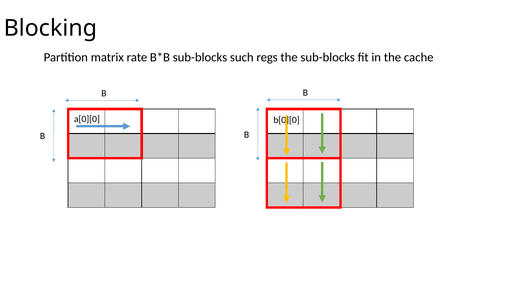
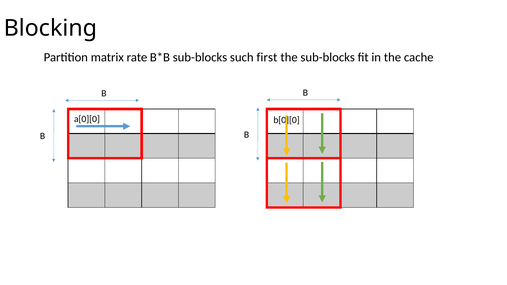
regs: regs -> first
